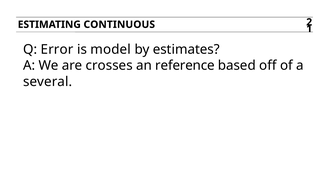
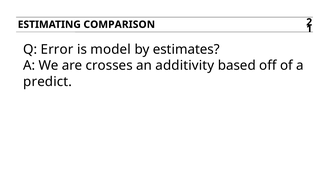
CONTINUOUS: CONTINUOUS -> COMPARISON
reference: reference -> additivity
several: several -> predict
